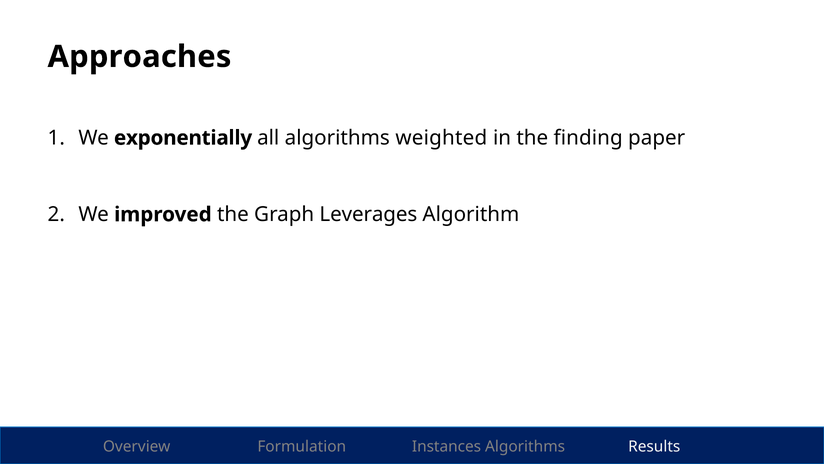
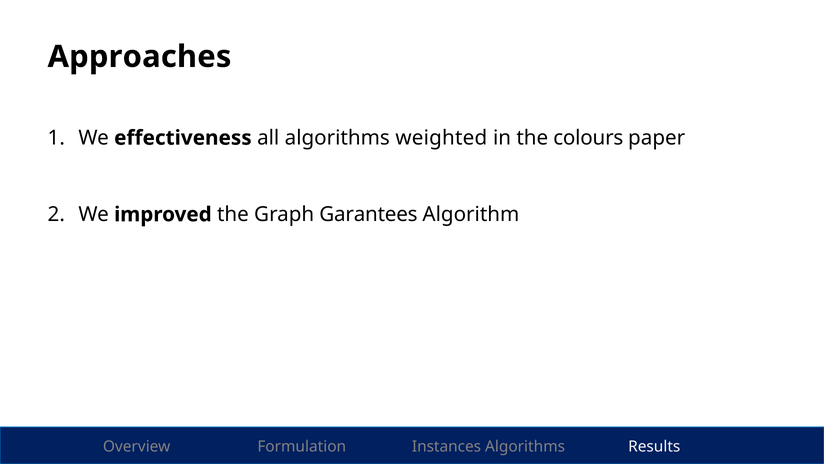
exponentially: exponentially -> effectiveness
finding: finding -> colours
Leverages: Leverages -> Garantees
